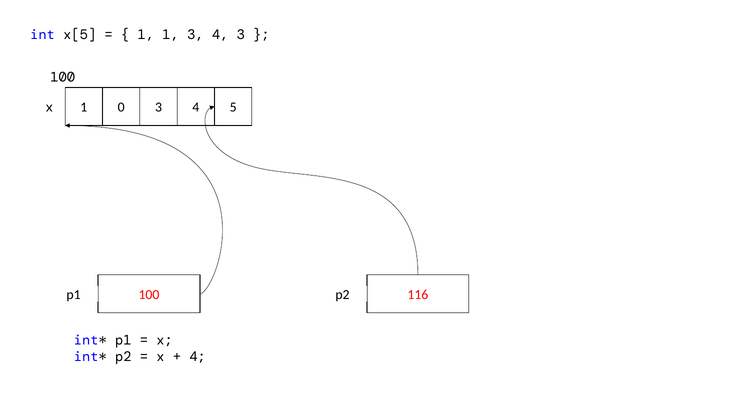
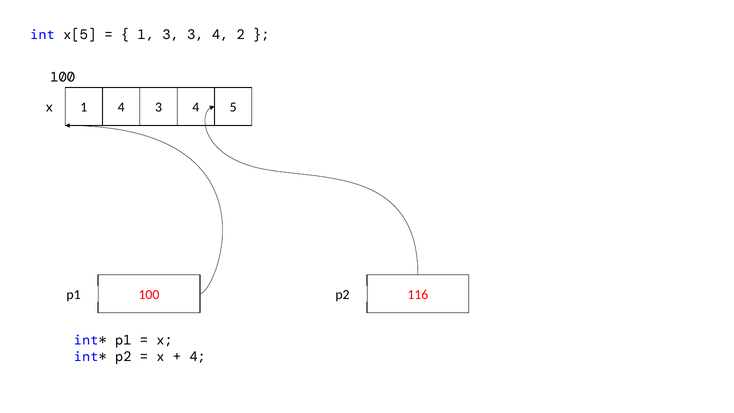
1 1: 1 -> 3
4 3: 3 -> 2
1 0: 0 -> 4
